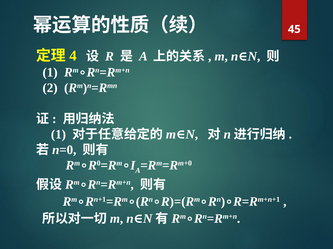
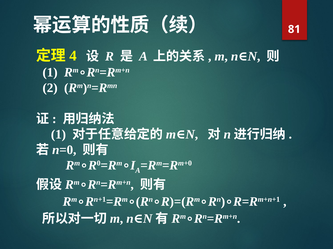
45: 45 -> 81
